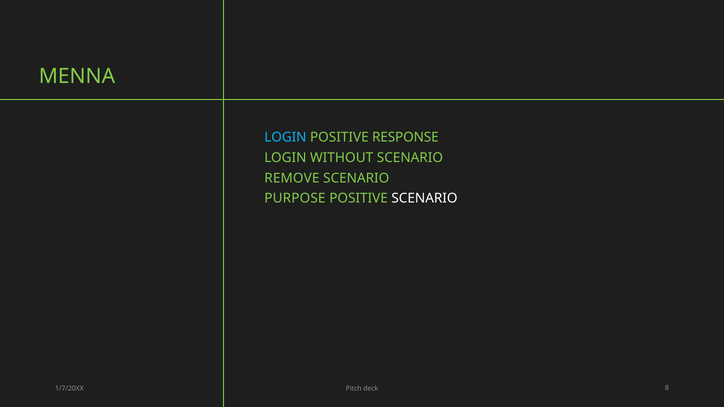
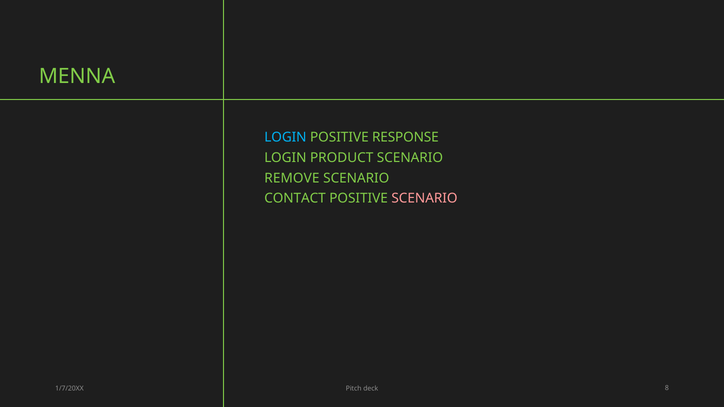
WITHOUT: WITHOUT -> PRODUCT
PURPOSE: PURPOSE -> CONTACT
SCENARIO at (424, 198) colour: white -> pink
